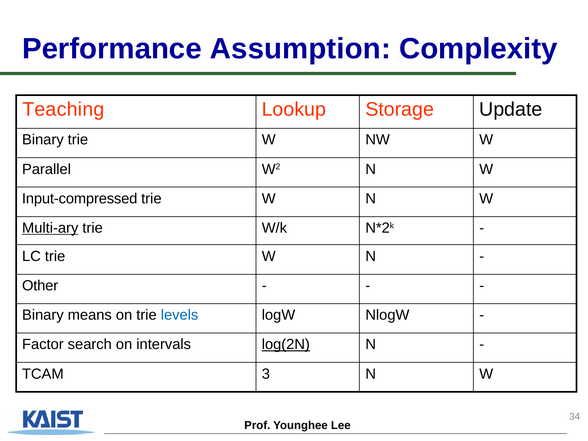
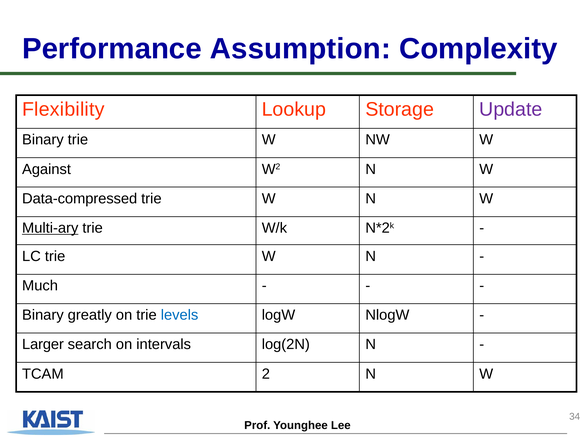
Teaching: Teaching -> Flexibility
Update colour: black -> purple
Parallel: Parallel -> Against
Input-compressed: Input-compressed -> Data-compressed
Other: Other -> Much
means: means -> greatly
Factor: Factor -> Larger
log(2N underline: present -> none
3: 3 -> 2
